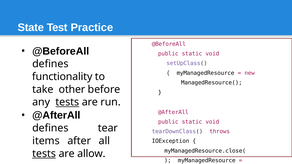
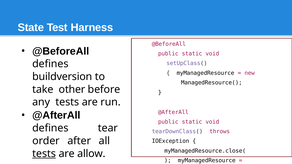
Practice: Practice -> Harness
functionality: functionality -> buildversion
tests at (67, 102) underline: present -> none
items: items -> order
